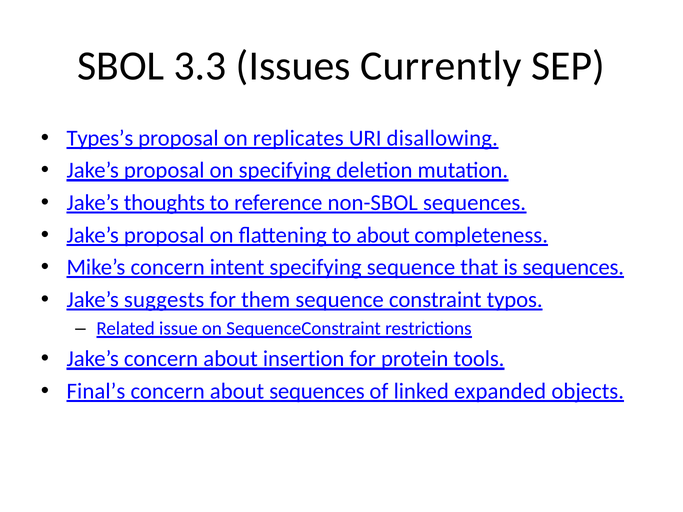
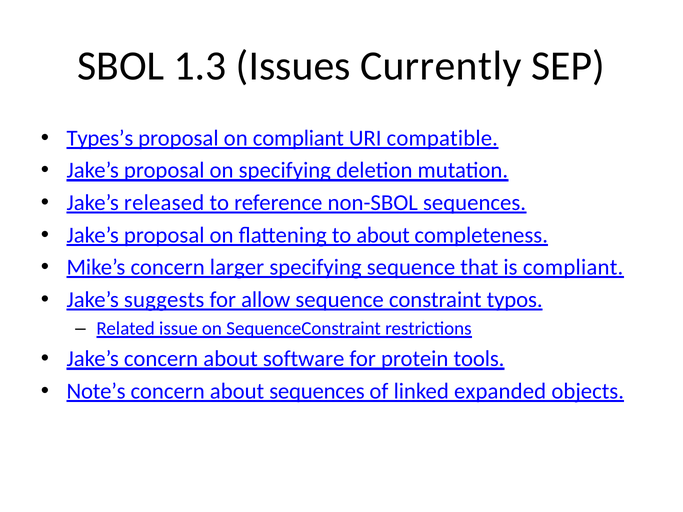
3.3: 3.3 -> 1.3
on replicates: replicates -> compliant
disallowing: disallowing -> compatible
thoughts: thoughts -> released
intent: intent -> larger
is sequences: sequences -> compliant
them: them -> allow
insertion: insertion -> software
Final’s: Final’s -> Note’s
